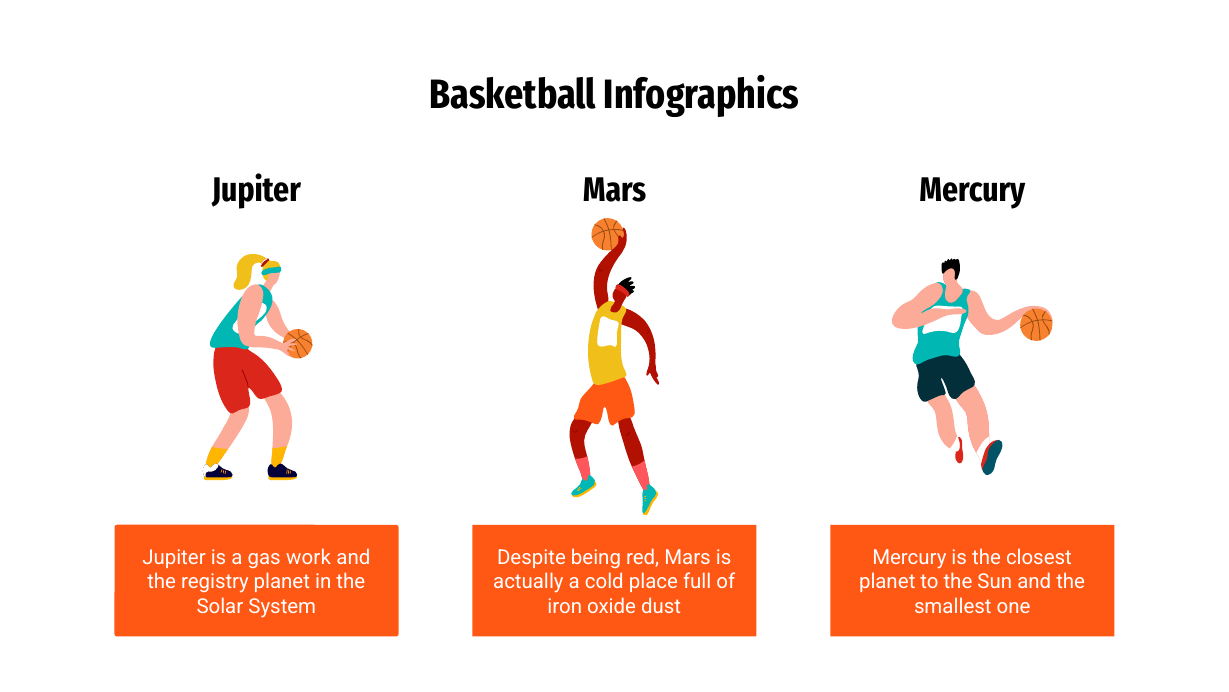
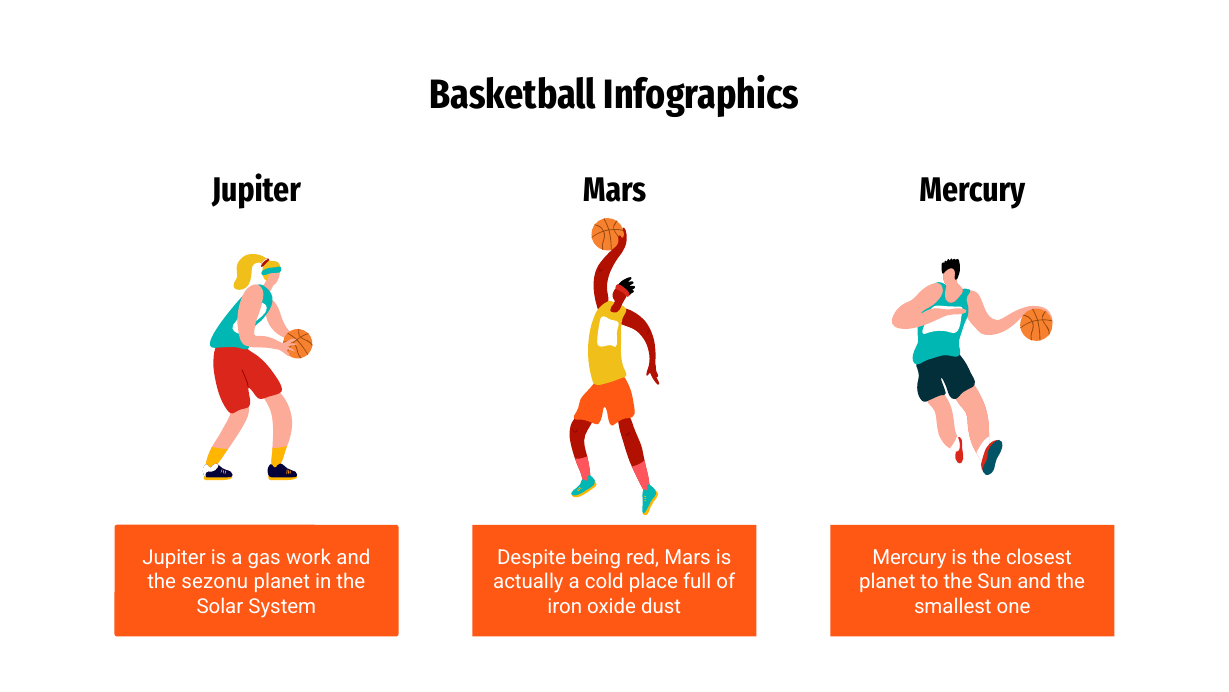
registry: registry -> sezonu
